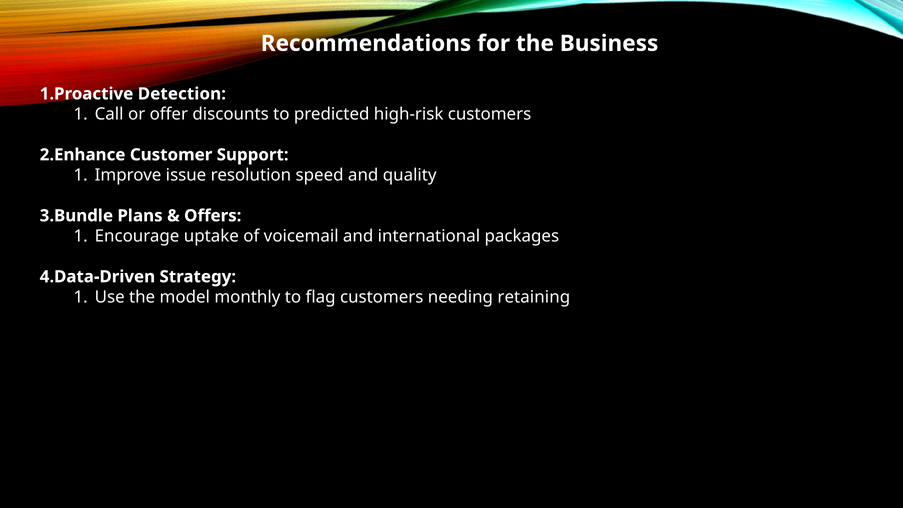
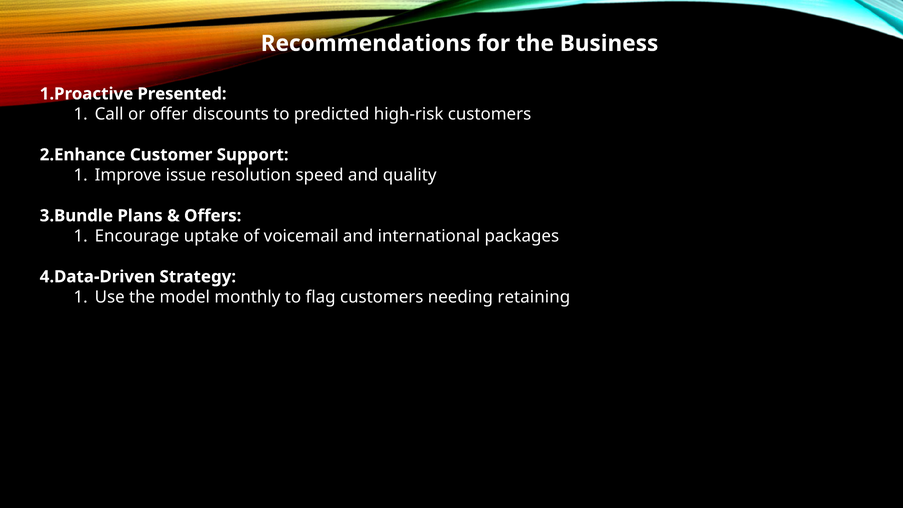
Detection: Detection -> Presented
